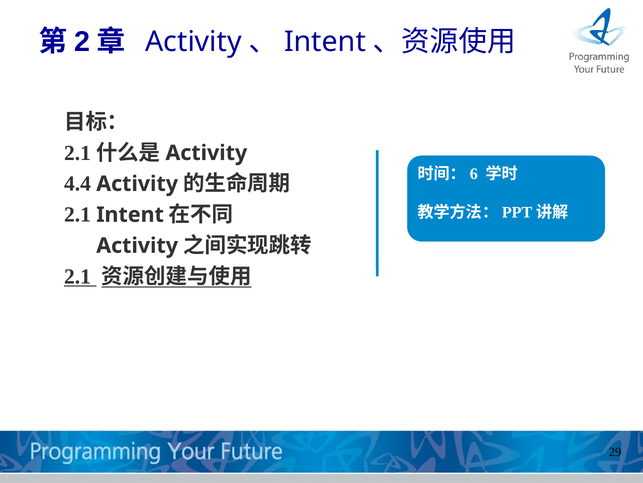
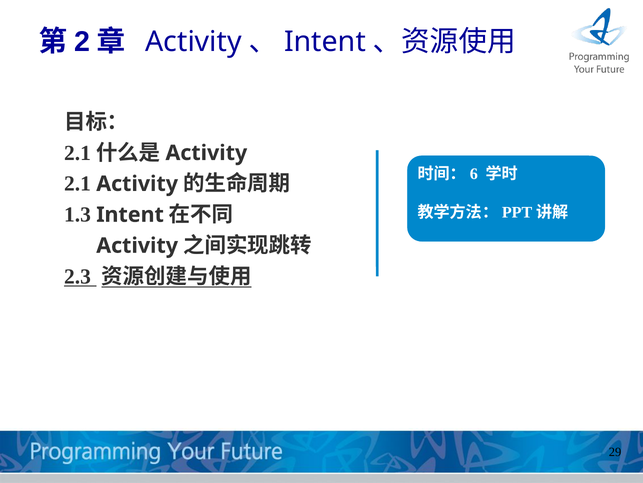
4.4: 4.4 -> 2.1
2.1 at (78, 214): 2.1 -> 1.3
2.1 at (78, 276): 2.1 -> 2.3
